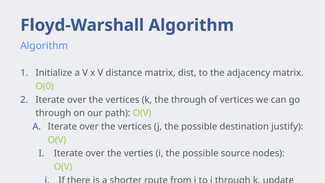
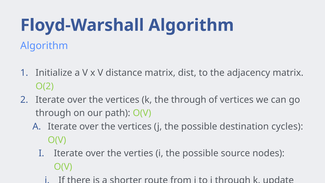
O(0: O(0 -> O(2
justify: justify -> cycles
